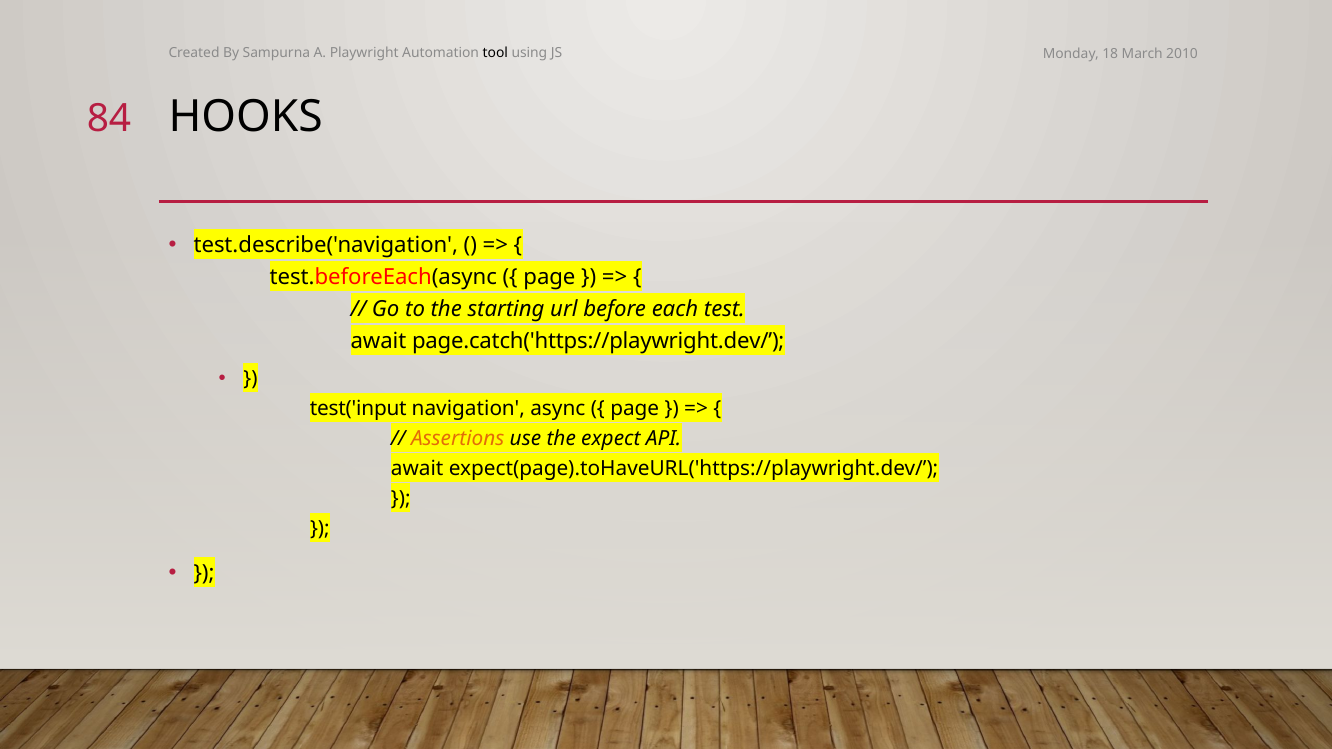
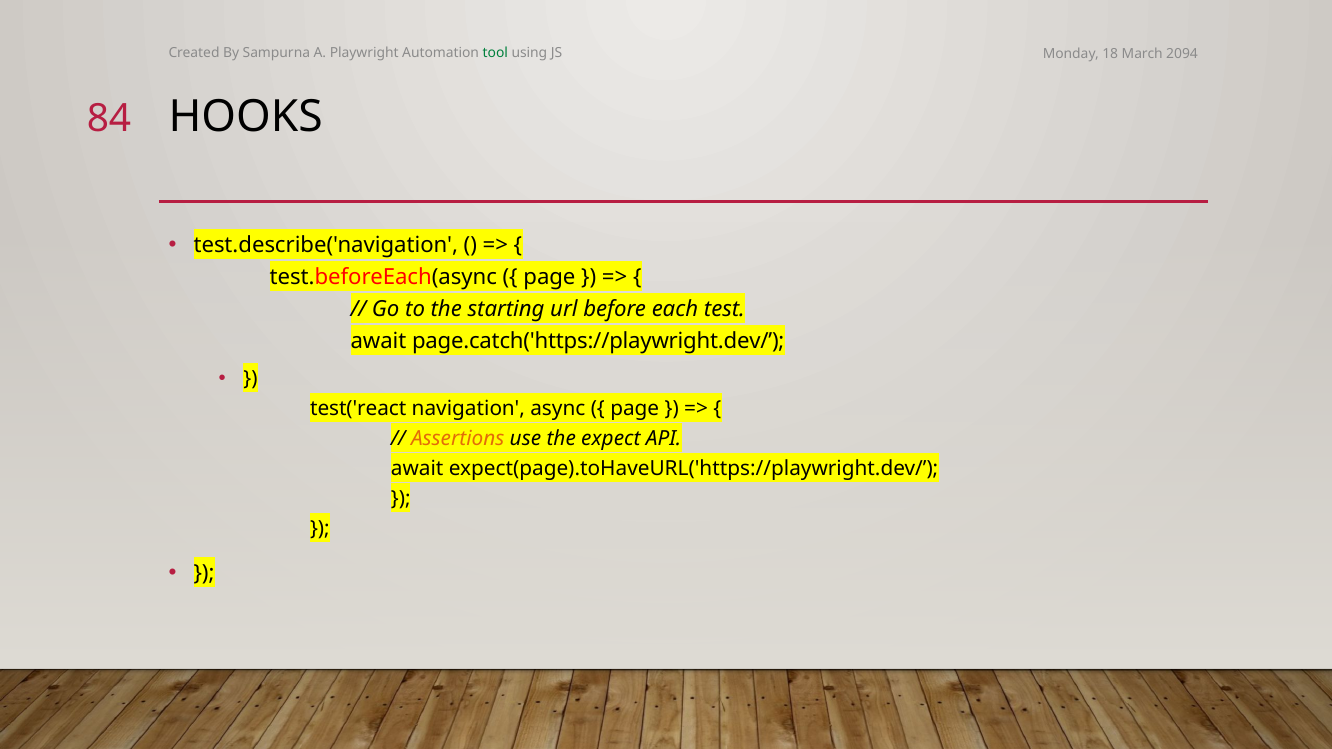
tool colour: black -> green
2010: 2010 -> 2094
test('input: test('input -> test('react
